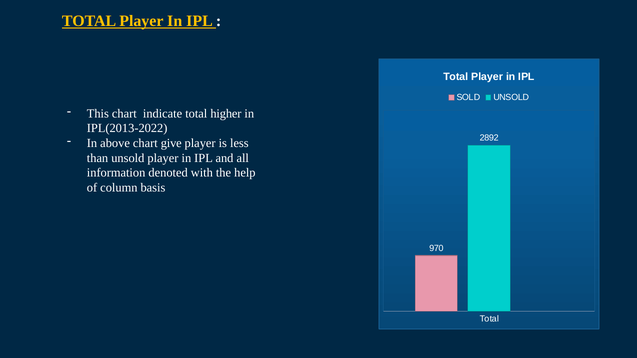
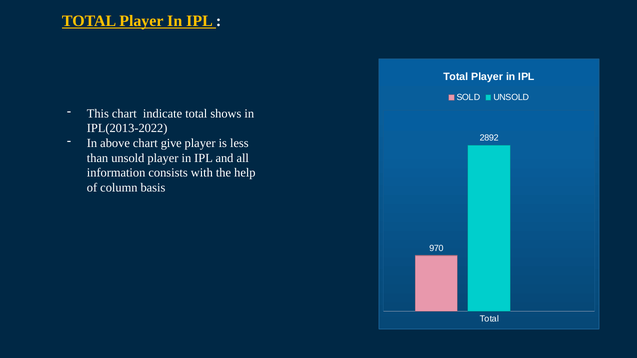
higher: higher -> shows
denoted: denoted -> consists
